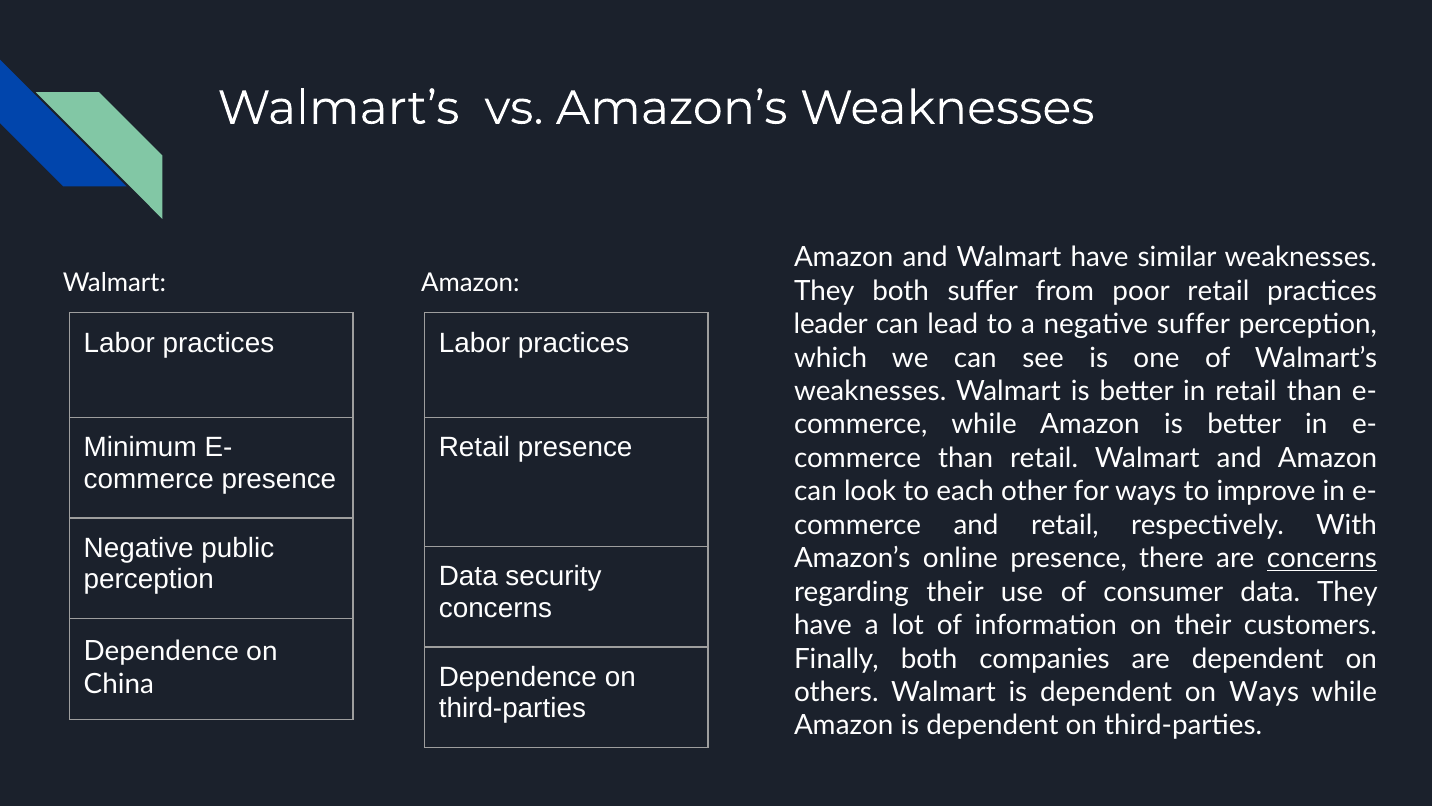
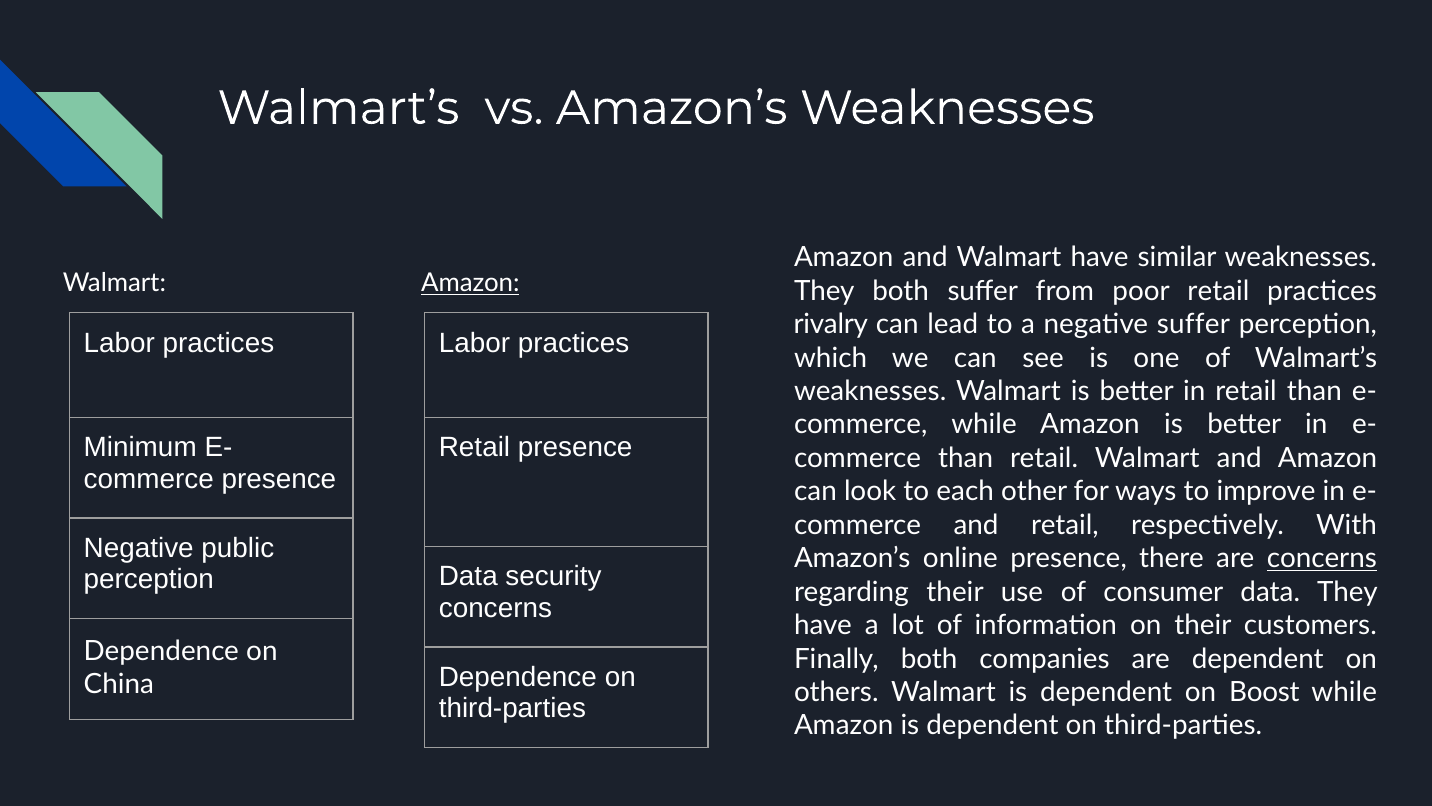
Amazon at (470, 283) underline: none -> present
leader: leader -> rivalry
on Ways: Ways -> Boost
